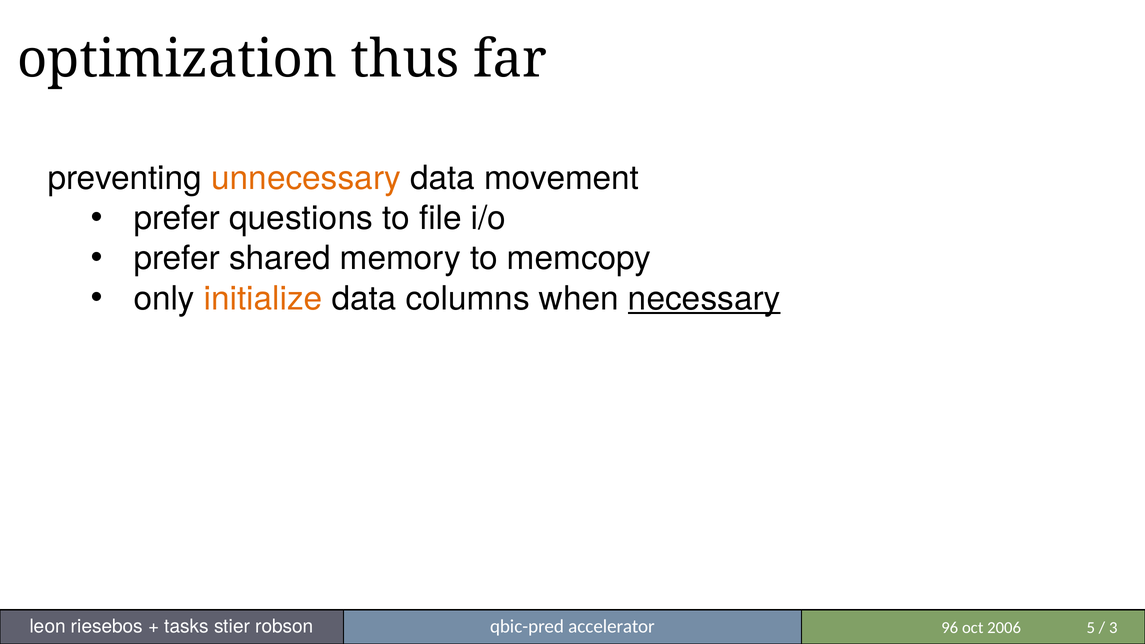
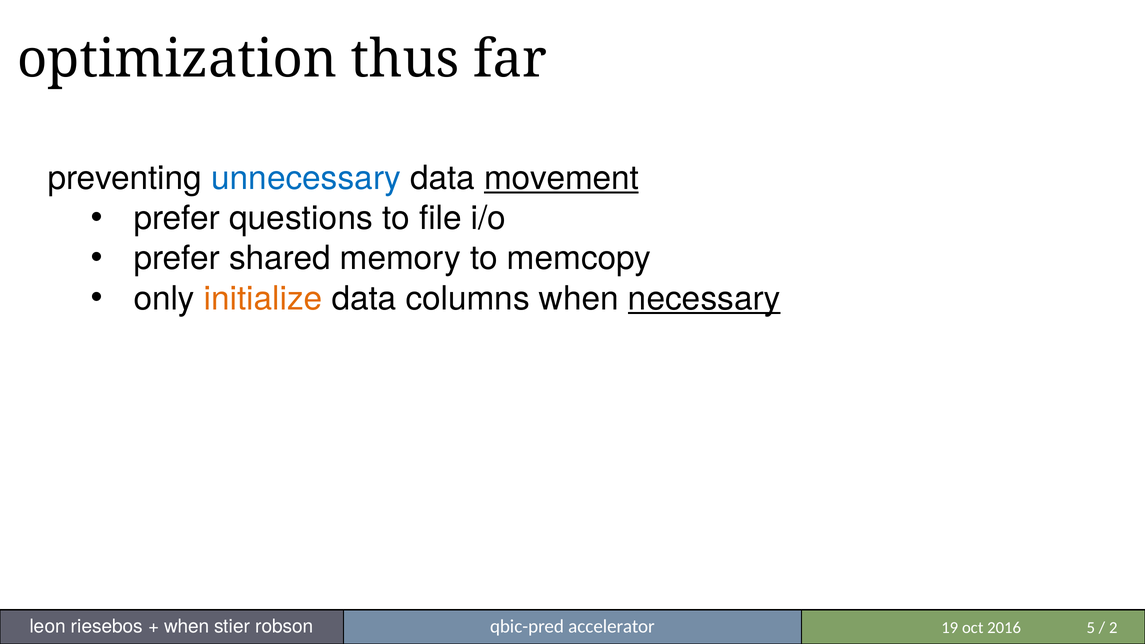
unnecessary colour: orange -> blue
movement underline: none -> present
tasks at (187, 627): tasks -> when
96: 96 -> 19
2006: 2006 -> 2016
3: 3 -> 2
